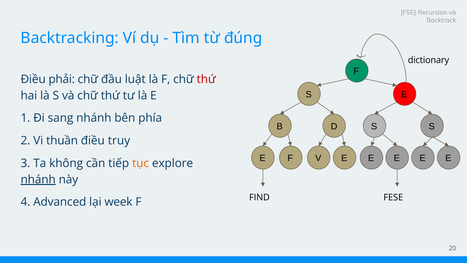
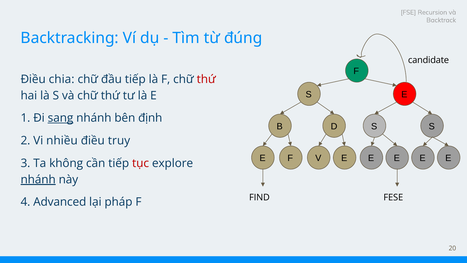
dictionary: dictionary -> candidate
phải: phải -> chia
đầu luật: luật -> tiếp
sang underline: none -> present
phía: phía -> định
thuần: thuần -> nhiều
tục colour: orange -> red
week: week -> pháp
